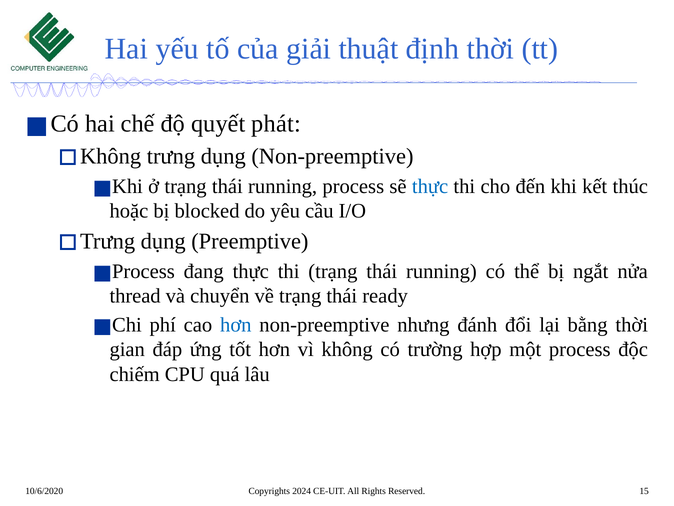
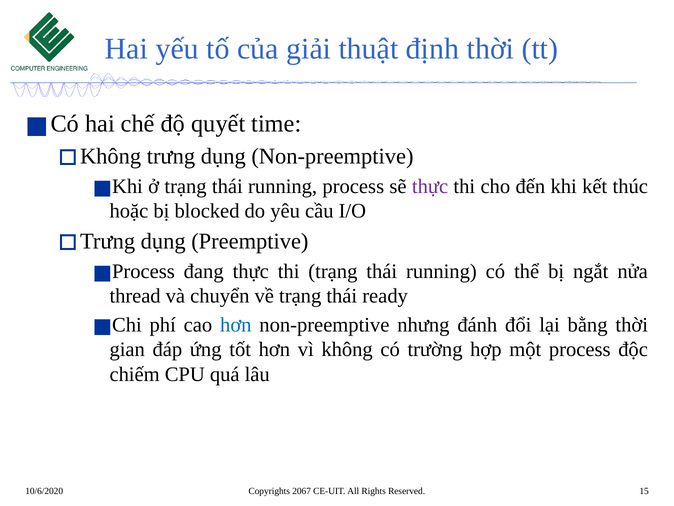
phát: phát -> time
thực at (430, 186) colour: blue -> purple
2024: 2024 -> 2067
